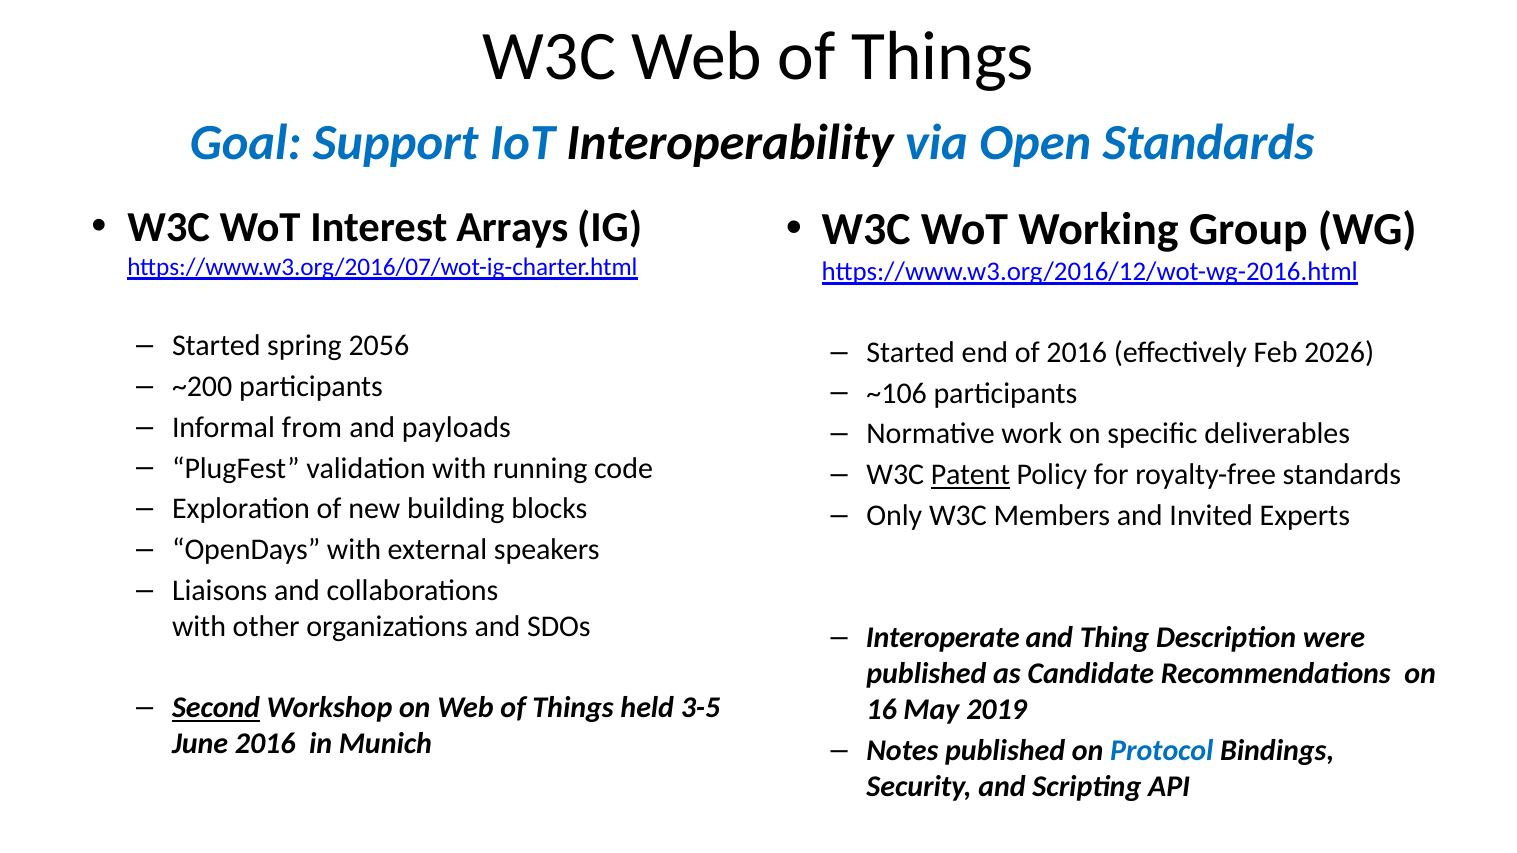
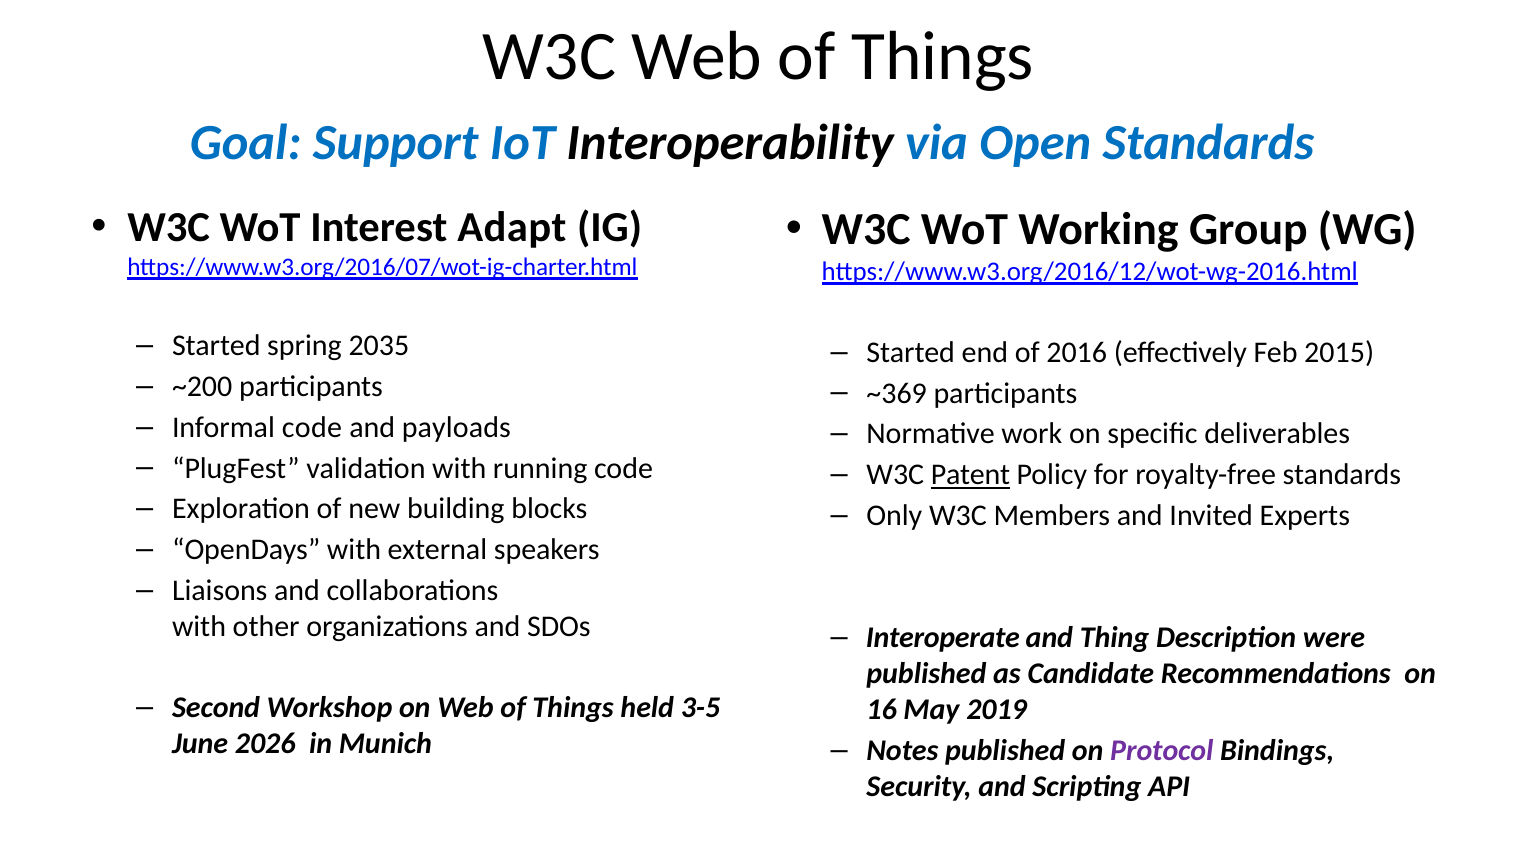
Arrays: Arrays -> Adapt
2056: 2056 -> 2035
2026: 2026 -> 2015
~106: ~106 -> ~369
Informal from: from -> code
Second underline: present -> none
June 2016: 2016 -> 2026
Protocol colour: blue -> purple
